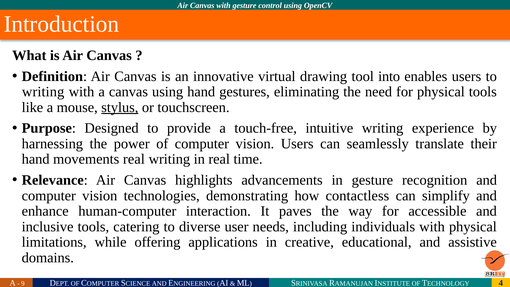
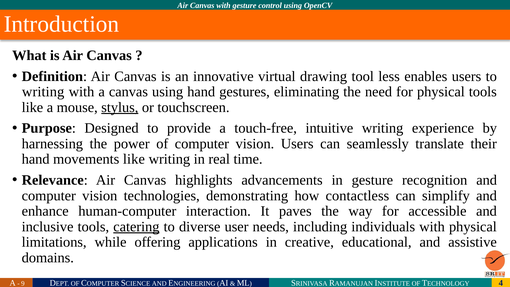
into: into -> less
movements real: real -> like
catering underline: none -> present
